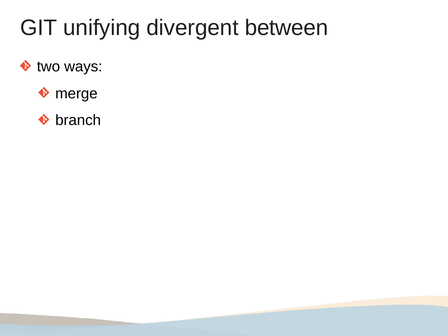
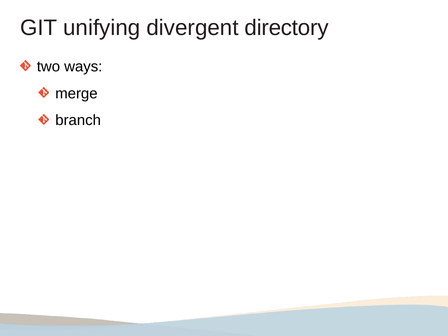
between: between -> directory
